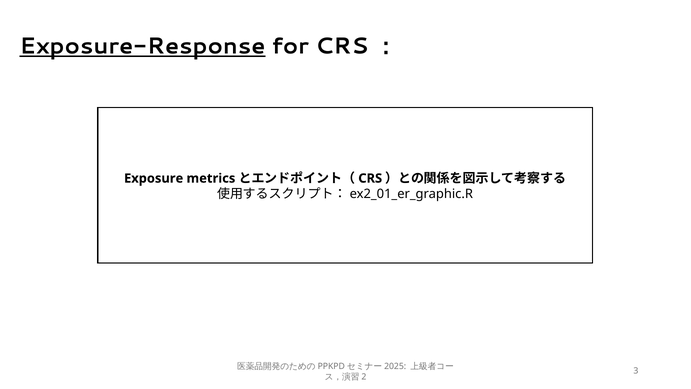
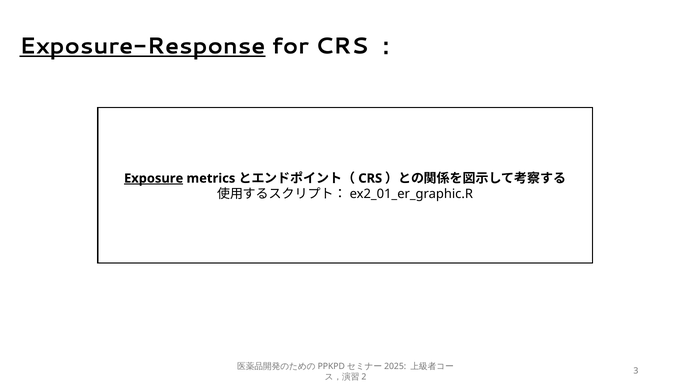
Exposure underline: none -> present
